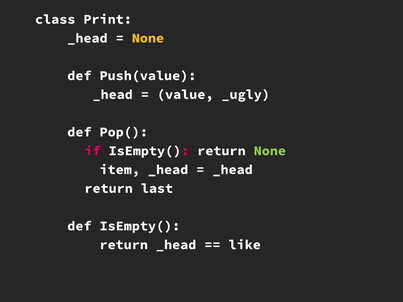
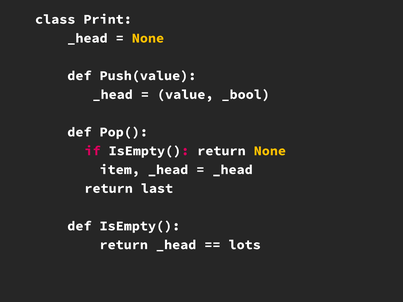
_ugly: _ugly -> _bool
None at (270, 151) colour: light green -> yellow
like: like -> lots
